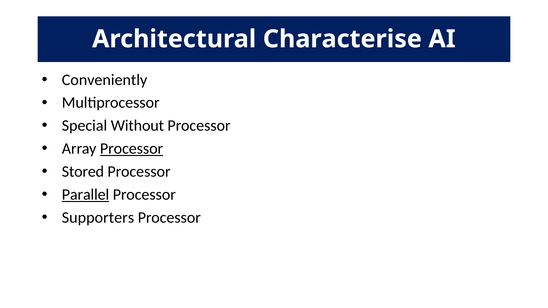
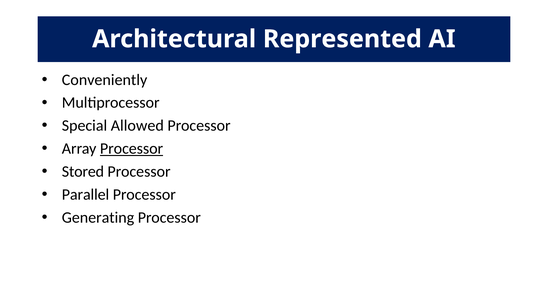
Characterise: Characterise -> Represented
Without: Without -> Allowed
Parallel underline: present -> none
Supporters: Supporters -> Generating
